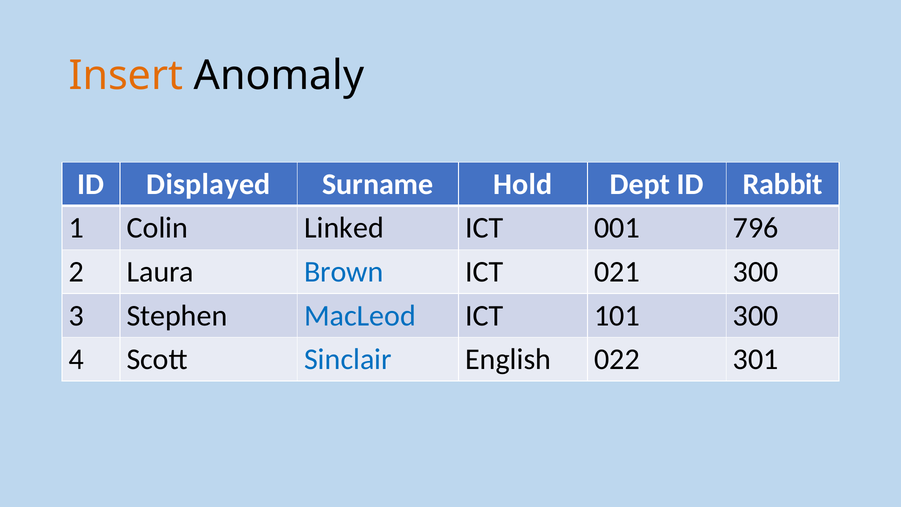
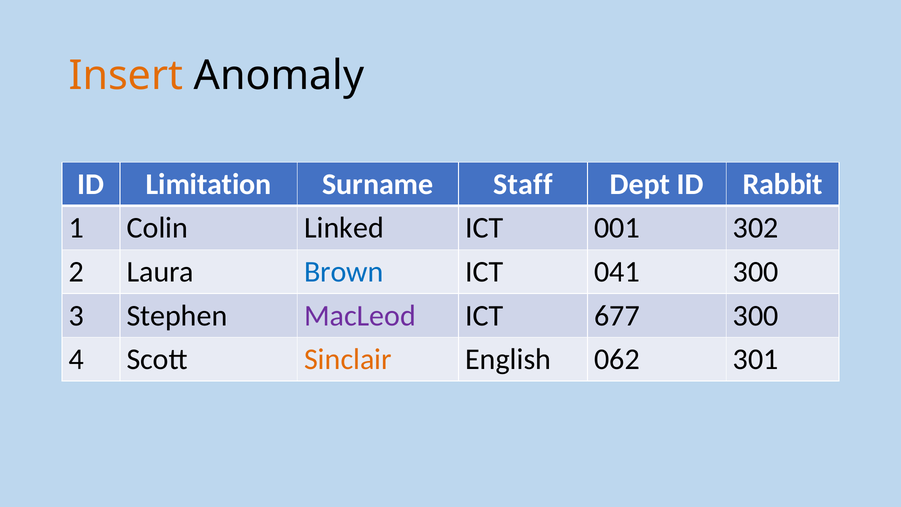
Displayed: Displayed -> Limitation
Hold: Hold -> Staff
796: 796 -> 302
021: 021 -> 041
MacLeod colour: blue -> purple
101: 101 -> 677
Sinclair colour: blue -> orange
022: 022 -> 062
